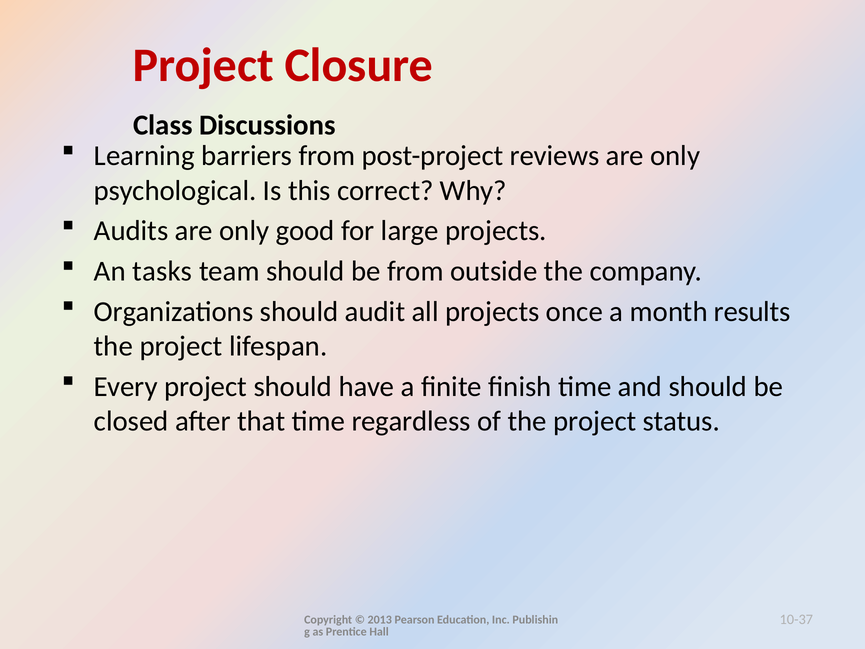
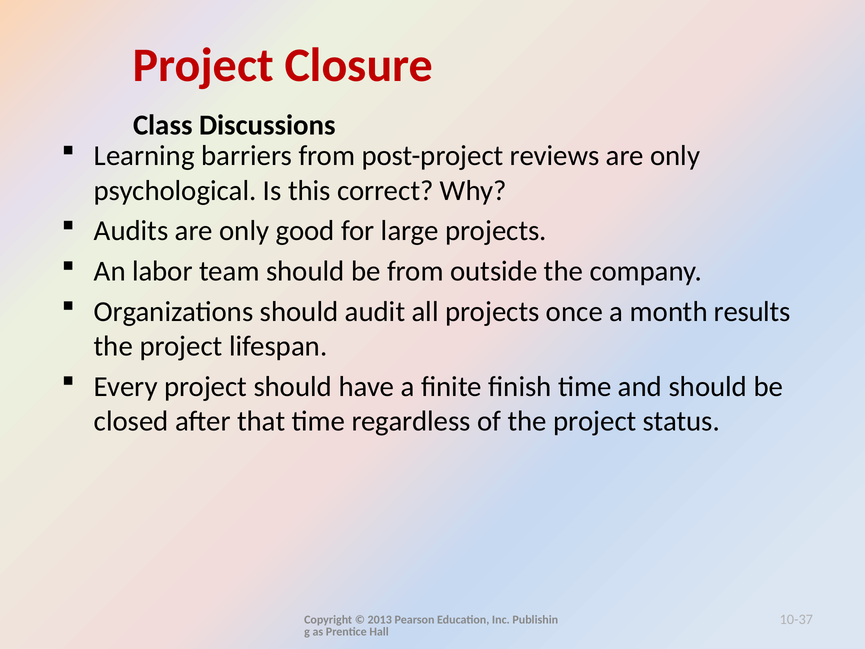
tasks: tasks -> labor
